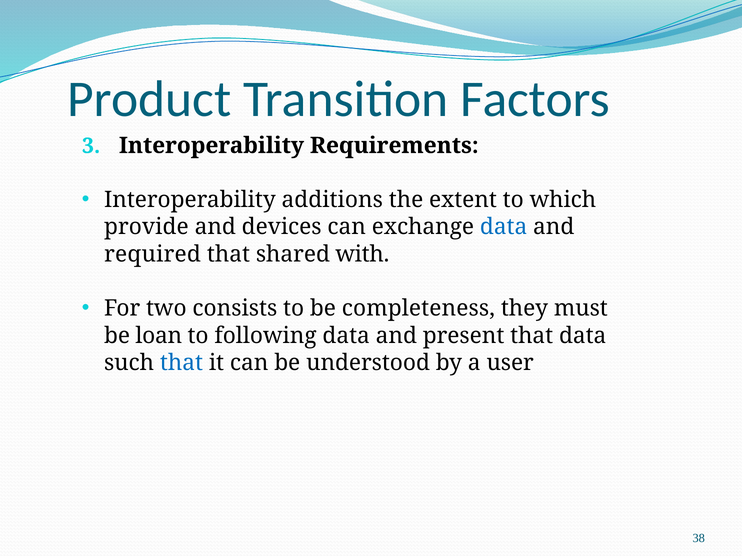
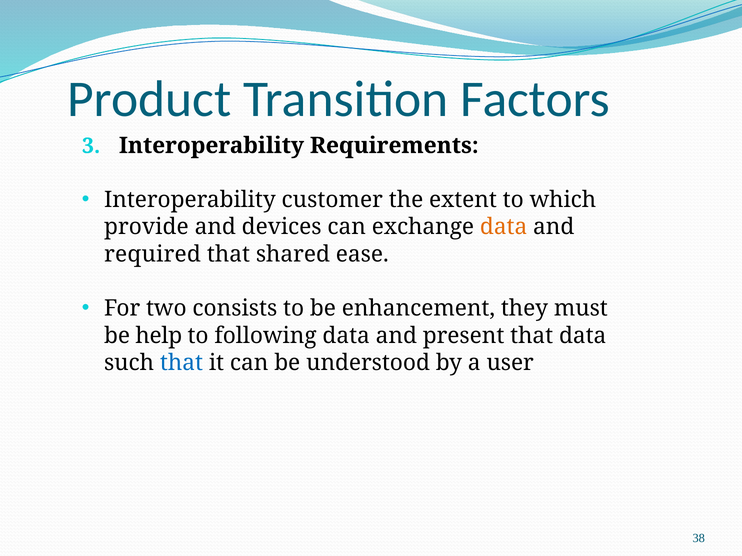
additions: additions -> customer
data at (504, 227) colour: blue -> orange
with: with -> ease
completeness: completeness -> enhancement
loan: loan -> help
